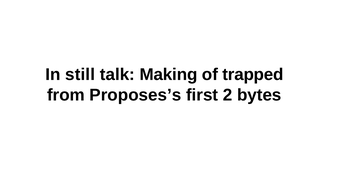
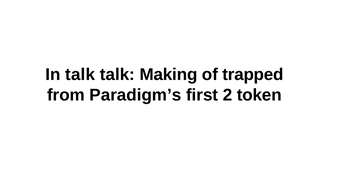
In still: still -> talk
Proposes’s: Proposes’s -> Paradigm’s
bytes: bytes -> token
